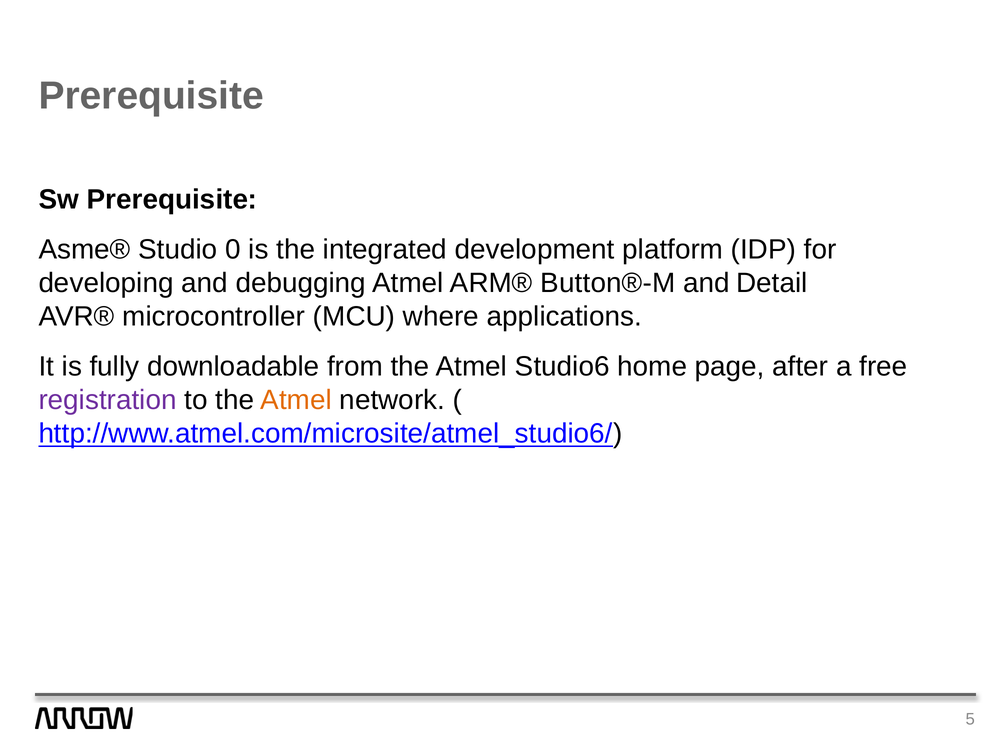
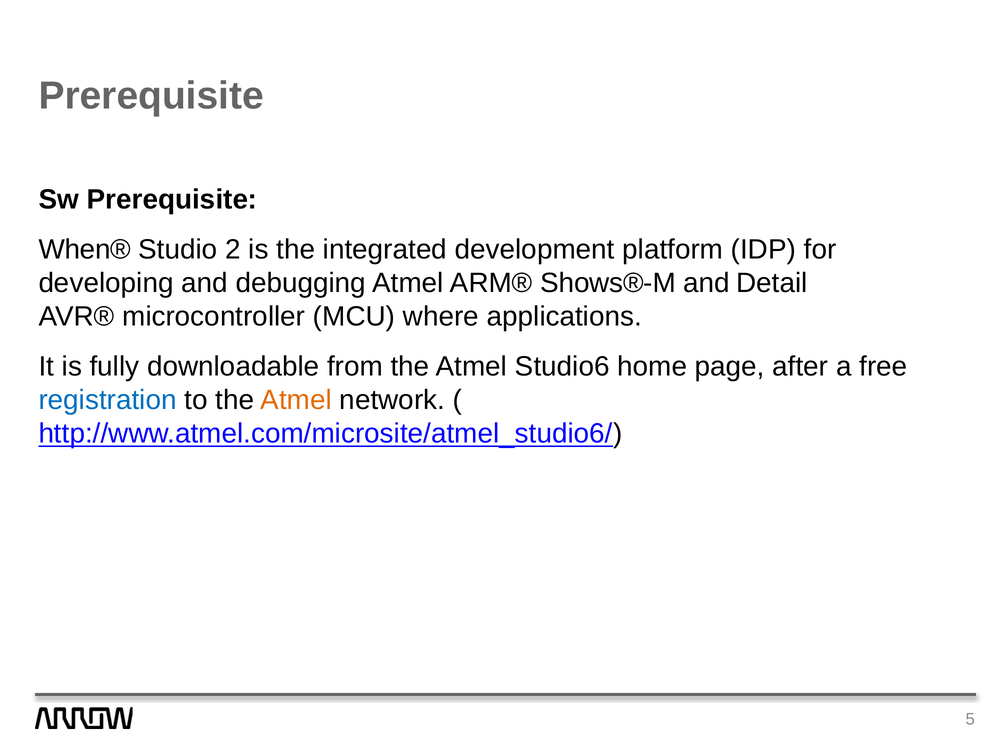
Asme®: Asme® -> When®
0: 0 -> 2
Button®-M: Button®-M -> Shows®-M
registration colour: purple -> blue
